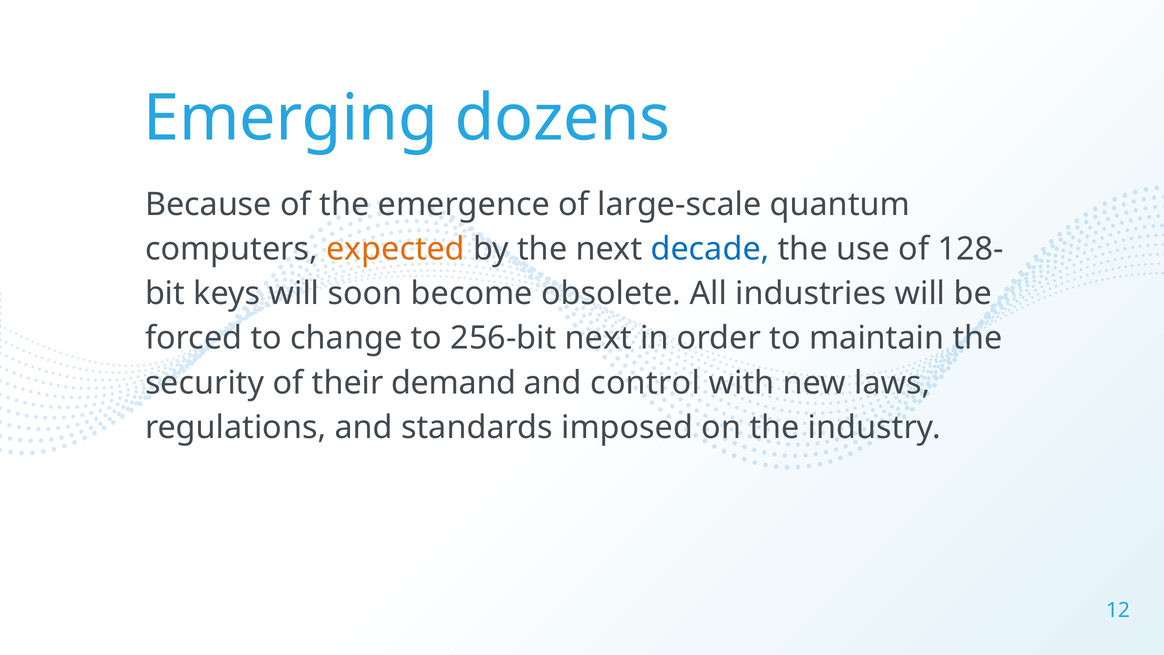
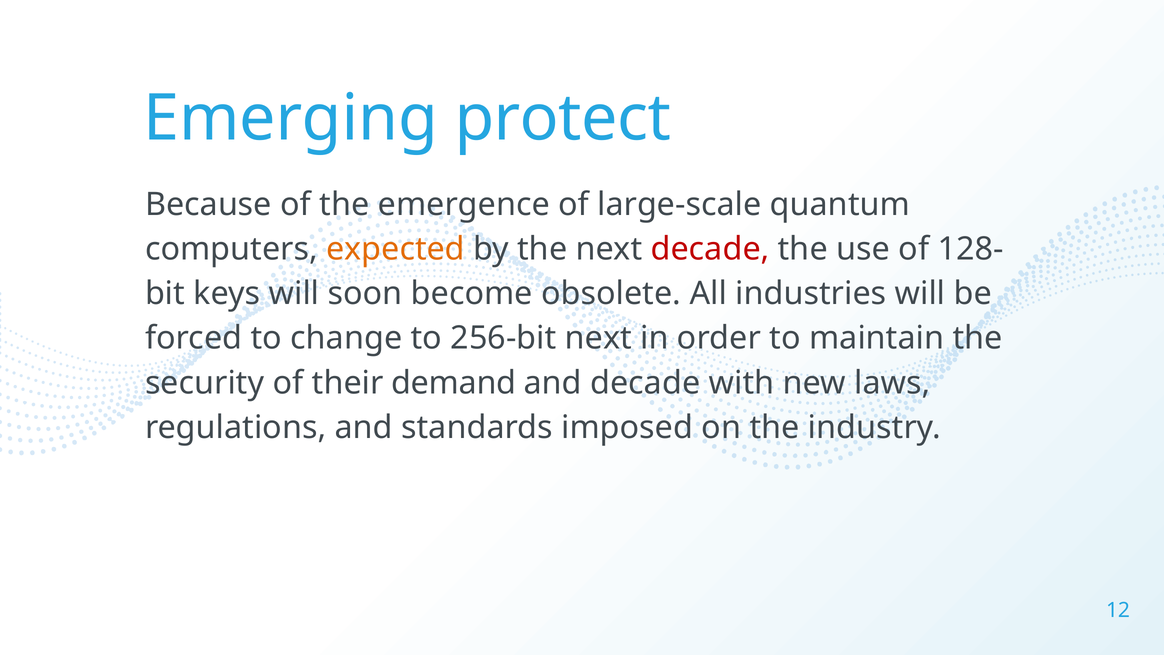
dozens: dozens -> protect
decade at (710, 249) colour: blue -> red
and control: control -> decade
